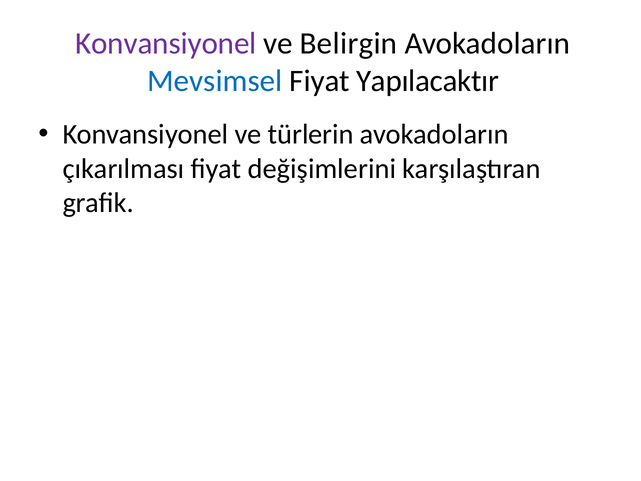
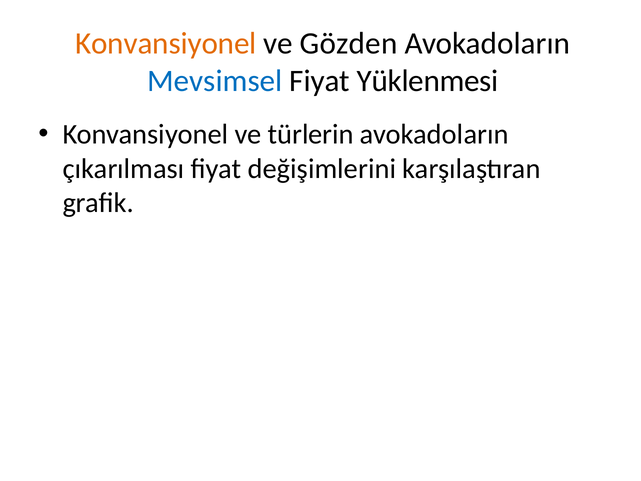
Konvansiyonel at (166, 43) colour: purple -> orange
Belirgin: Belirgin -> Gözden
Yapılacaktır: Yapılacaktır -> Yüklenmesi
